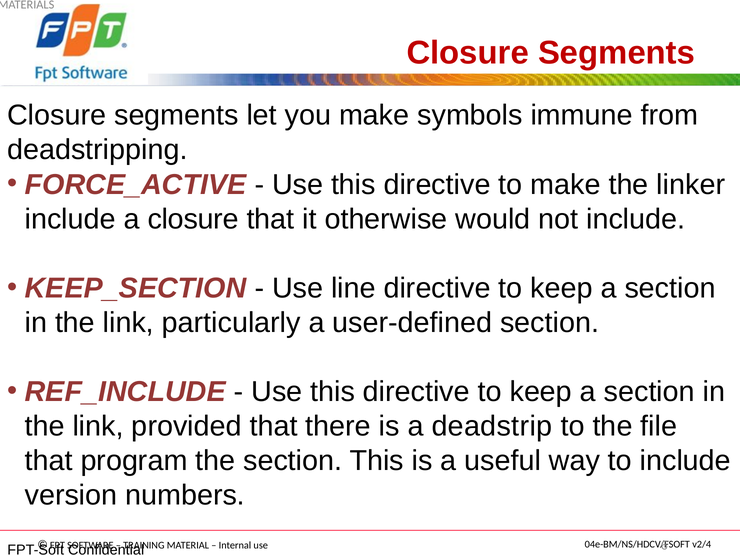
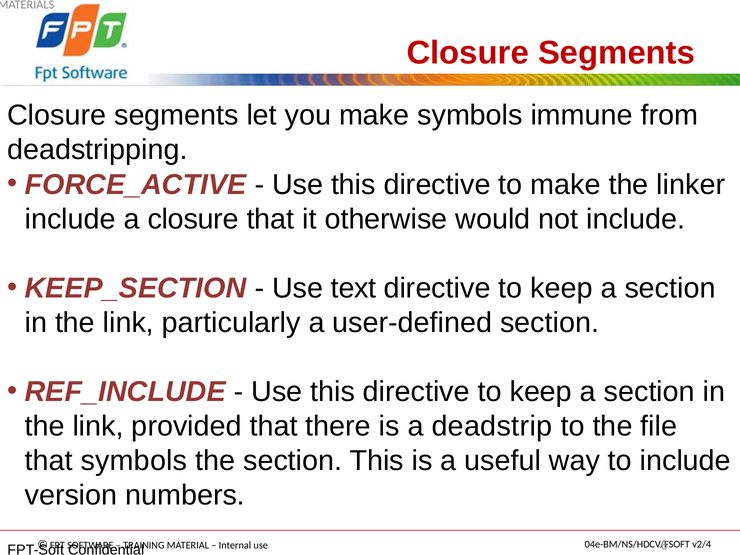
line: line -> text
that program: program -> symbols
